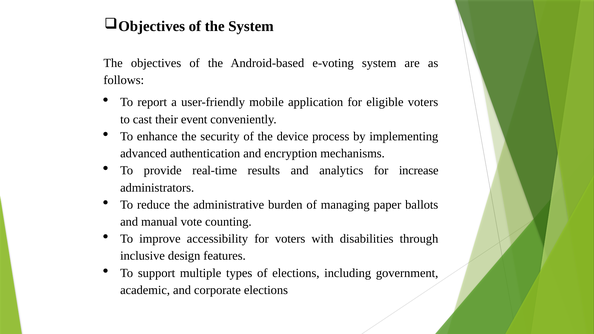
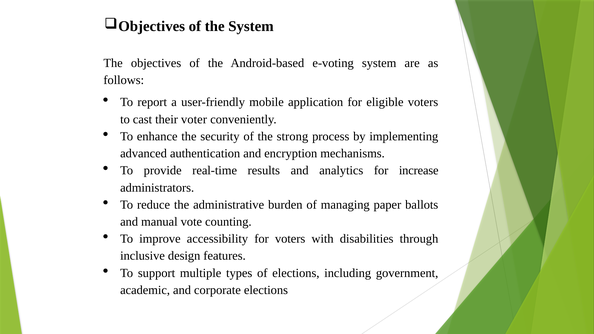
event: event -> voter
device: device -> strong
